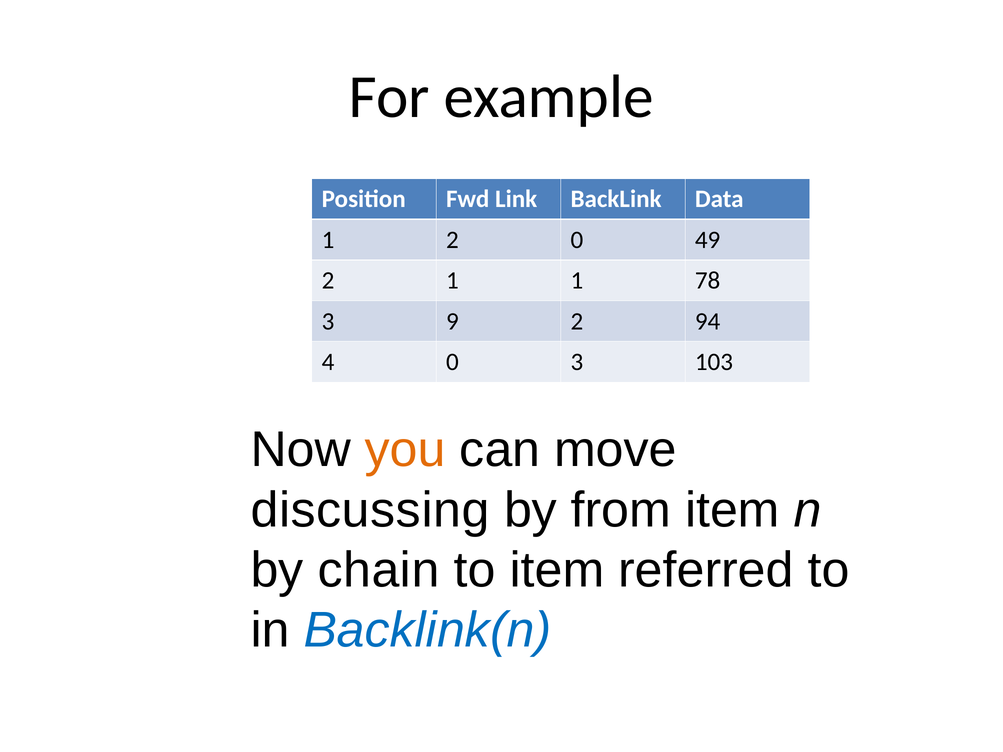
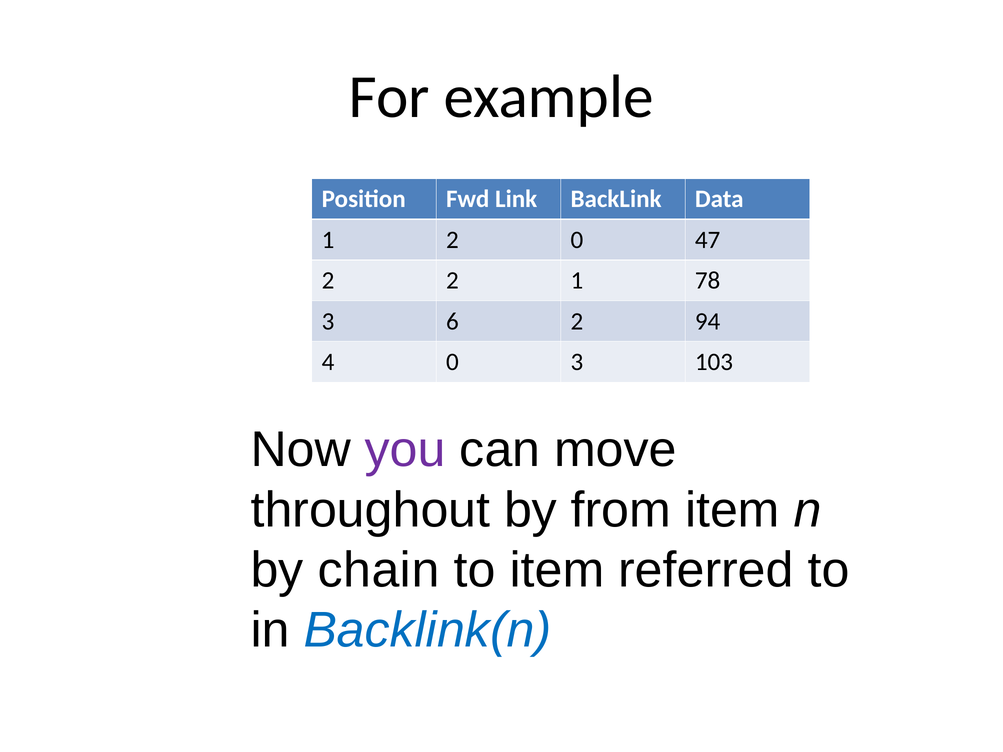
49: 49 -> 47
2 1: 1 -> 2
9: 9 -> 6
you colour: orange -> purple
discussing: discussing -> throughout
